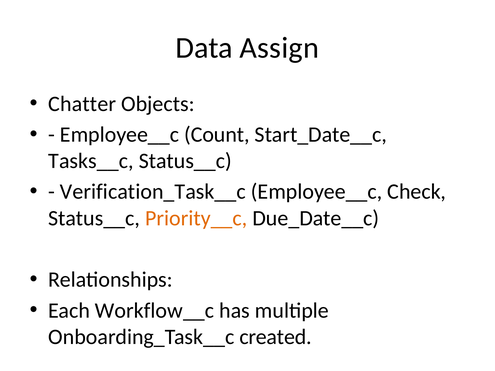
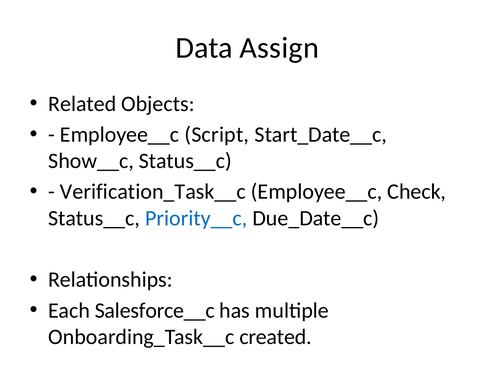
Chatter: Chatter -> Related
Count: Count -> Script
Tasks__c: Tasks__c -> Show__c
Priority__c colour: orange -> blue
Workflow__c: Workflow__c -> Salesforce__c
